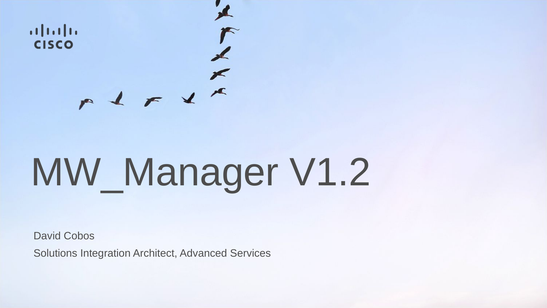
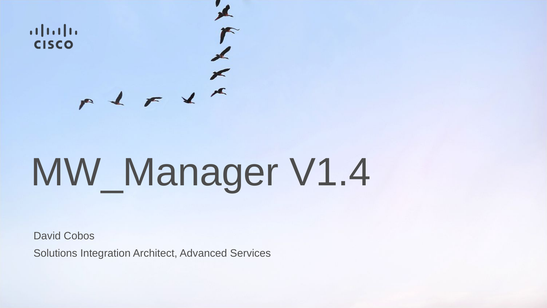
V1.2: V1.2 -> V1.4
